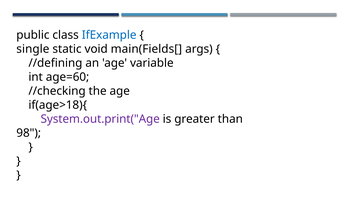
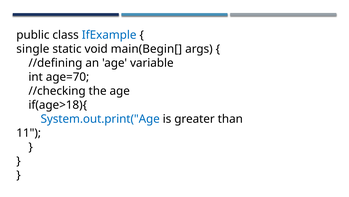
main(Fields[: main(Fields[ -> main(Begin[
age=60: age=60 -> age=70
System.out.print("Age colour: purple -> blue
98: 98 -> 11
